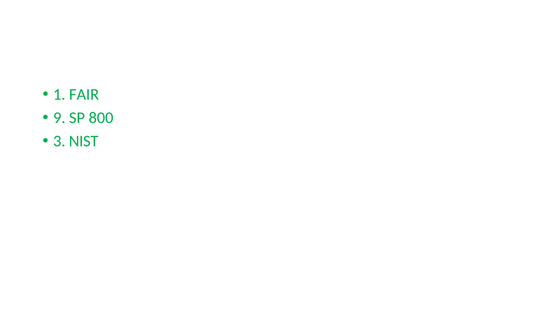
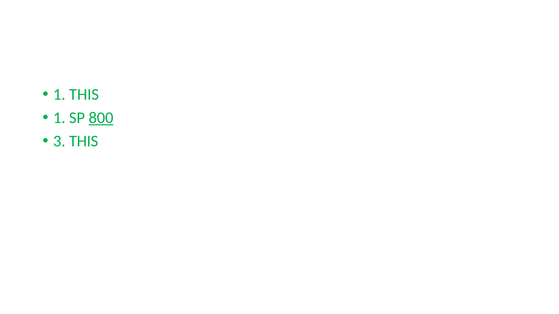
1 FAIR: FAIR -> THIS
9 at (59, 118): 9 -> 1
800 underline: none -> present
3 NIST: NIST -> THIS
